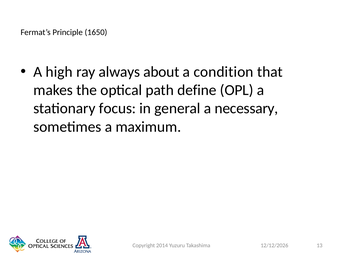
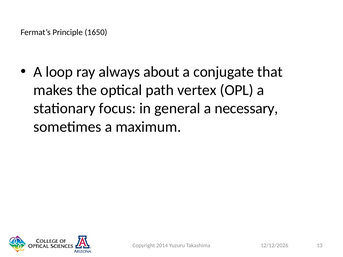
high: high -> loop
condition: condition -> conjugate
define: define -> vertex
